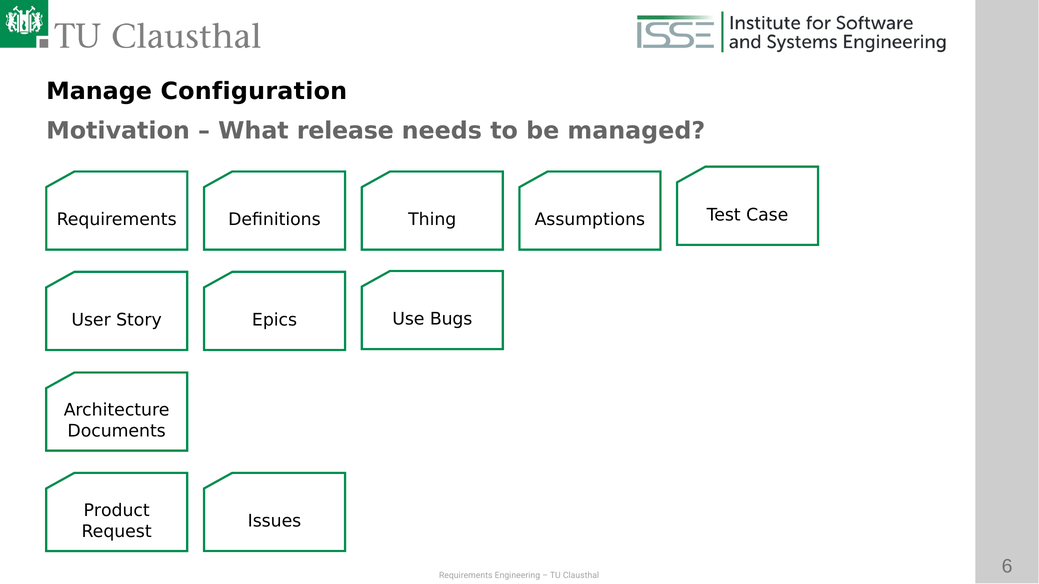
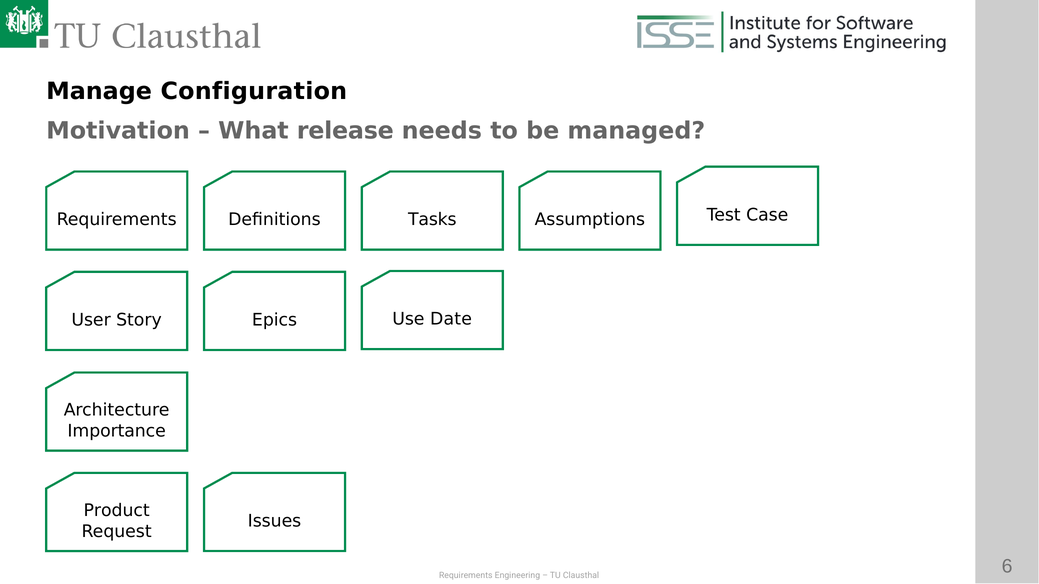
Thing: Thing -> Tasks
Bugs: Bugs -> Date
Documents: Documents -> Importance
